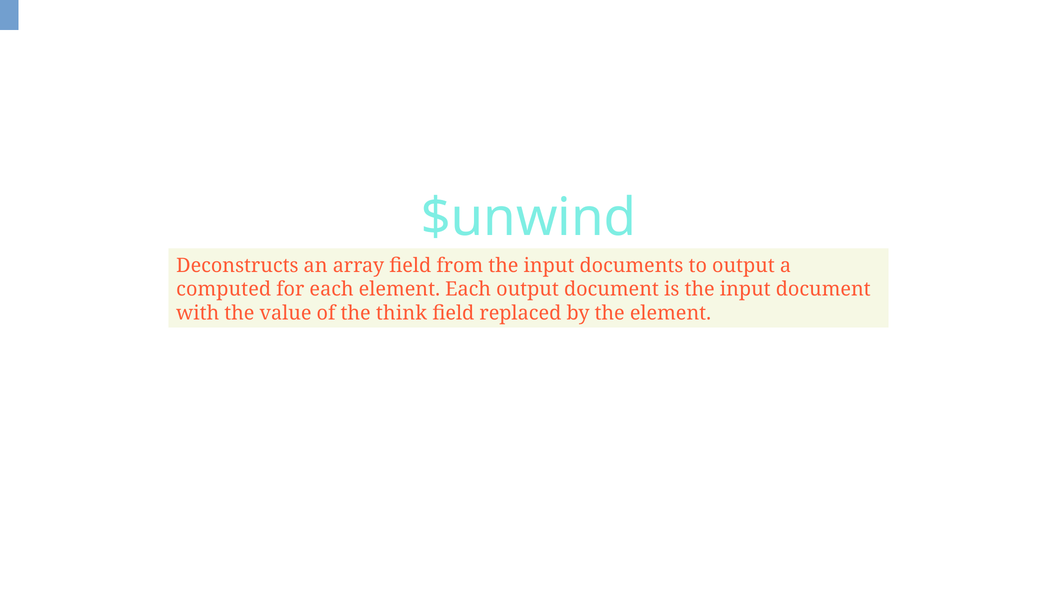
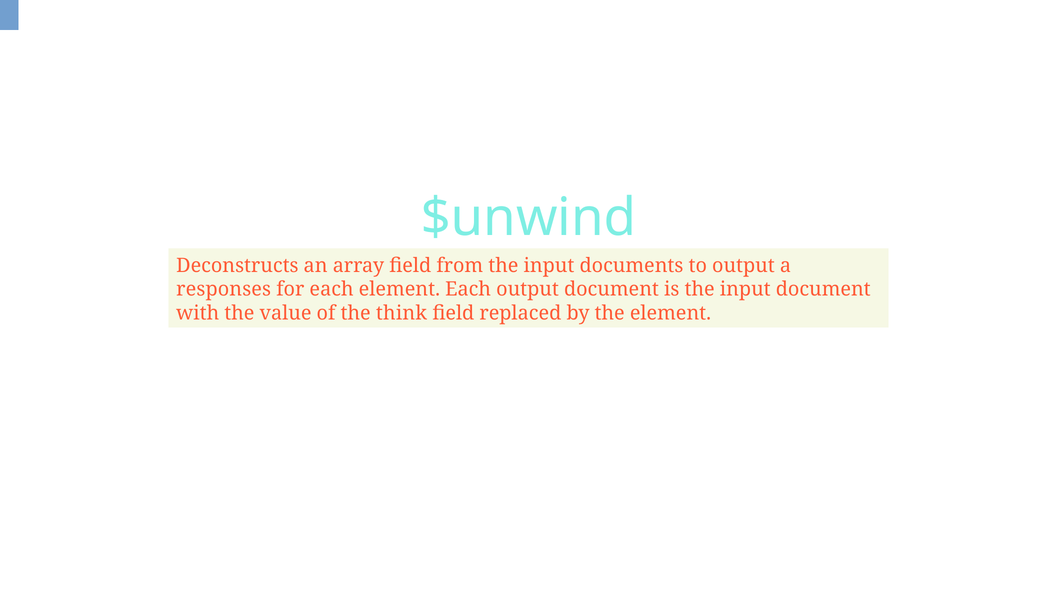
computed: computed -> responses
